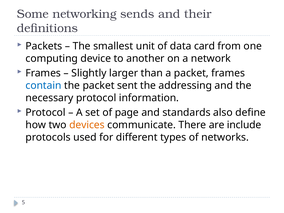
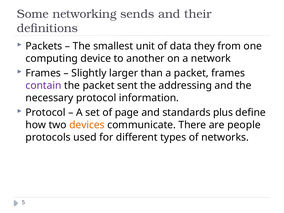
card: card -> they
contain colour: blue -> purple
also: also -> plus
include: include -> people
